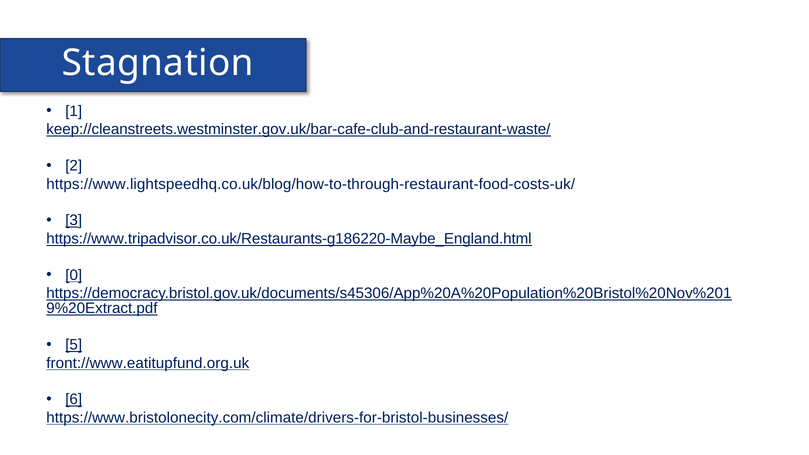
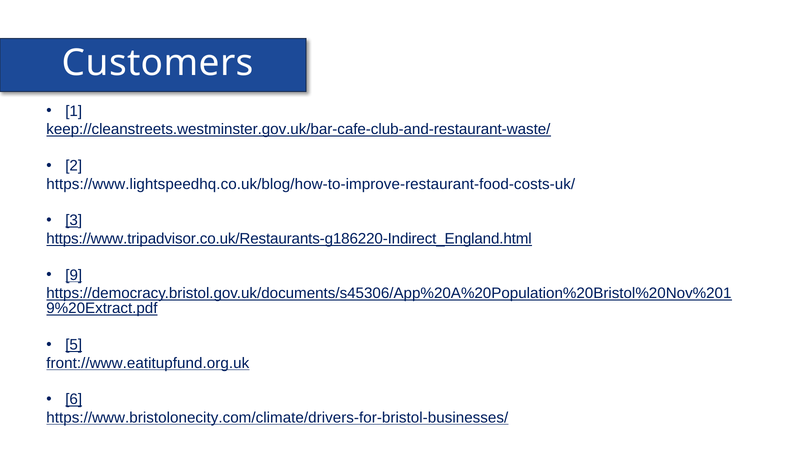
Stagnation: Stagnation -> Customers
https://www.lightspeedhq.co.uk/blog/how-to-through-restaurant-food-costs-uk/: https://www.lightspeedhq.co.uk/blog/how-to-through-restaurant-food-costs-uk/ -> https://www.lightspeedhq.co.uk/blog/how-to-improve-restaurant-food-costs-uk/
https://www.tripadvisor.co.uk/Restaurants-g186220-Maybe_England.html: https://www.tripadvisor.co.uk/Restaurants-g186220-Maybe_England.html -> https://www.tripadvisor.co.uk/Restaurants-g186220-Indirect_England.html
0: 0 -> 9
